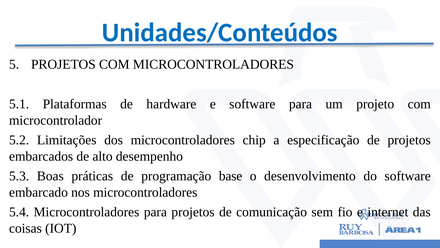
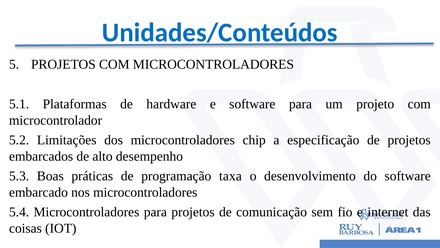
base: base -> taxa
